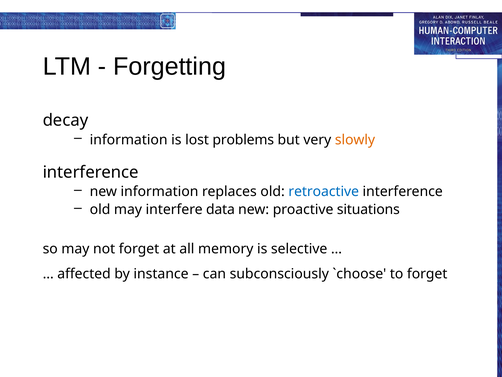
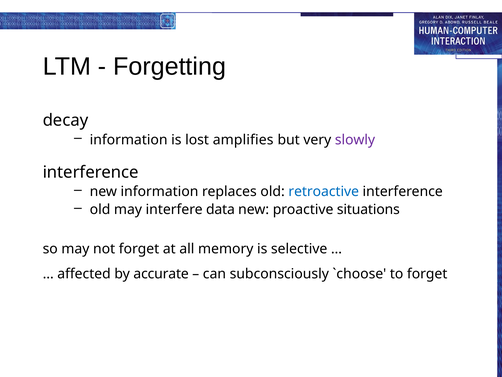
problems: problems -> amplifies
slowly colour: orange -> purple
instance: instance -> accurate
